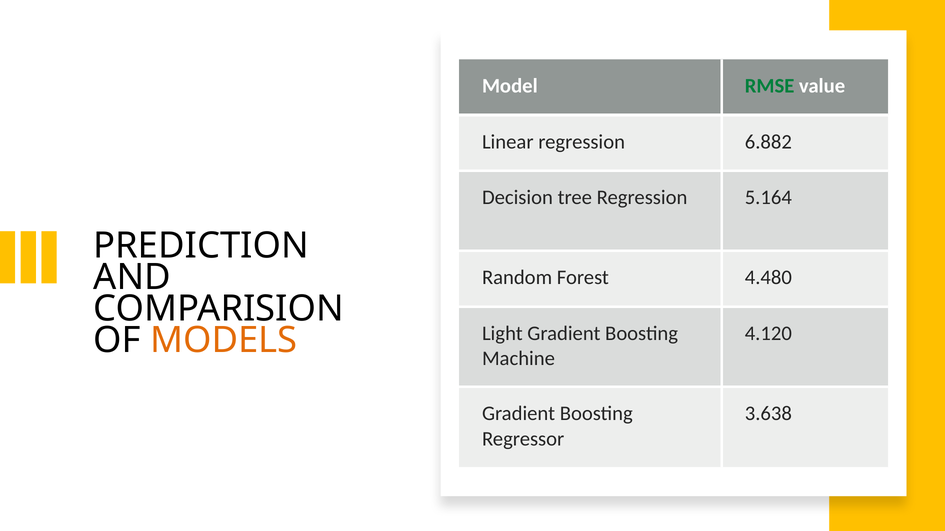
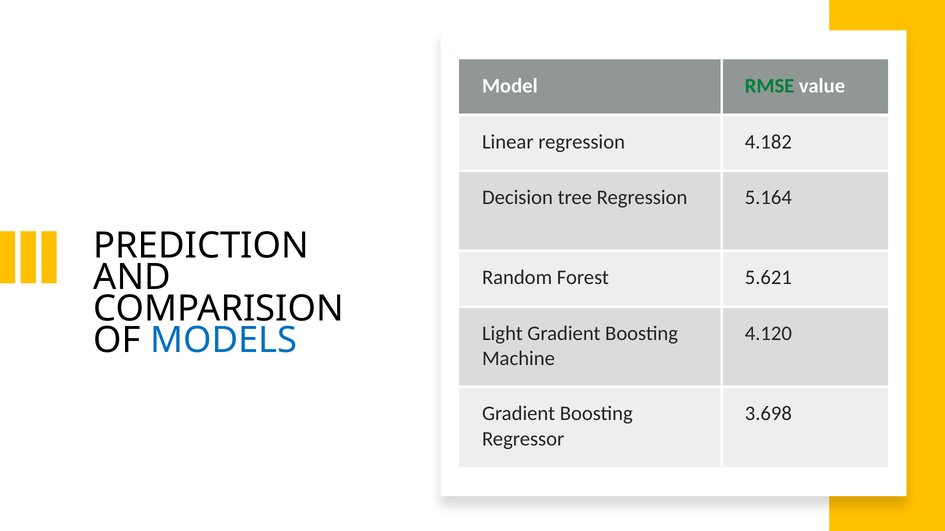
6.882: 6.882 -> 4.182
4.480: 4.480 -> 5.621
MODELS colour: orange -> blue
3.638: 3.638 -> 3.698
